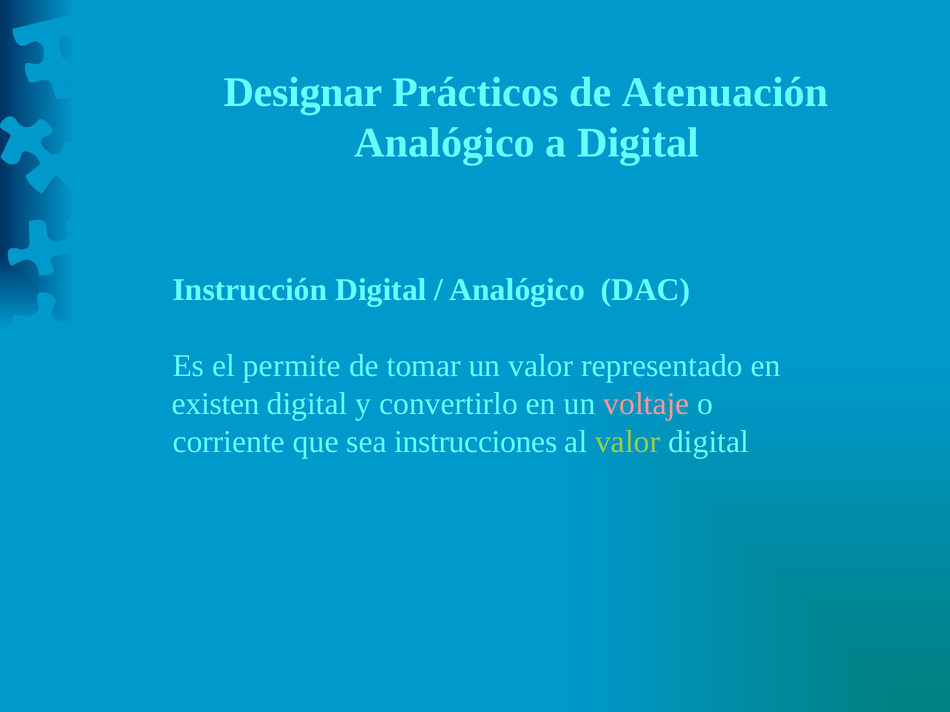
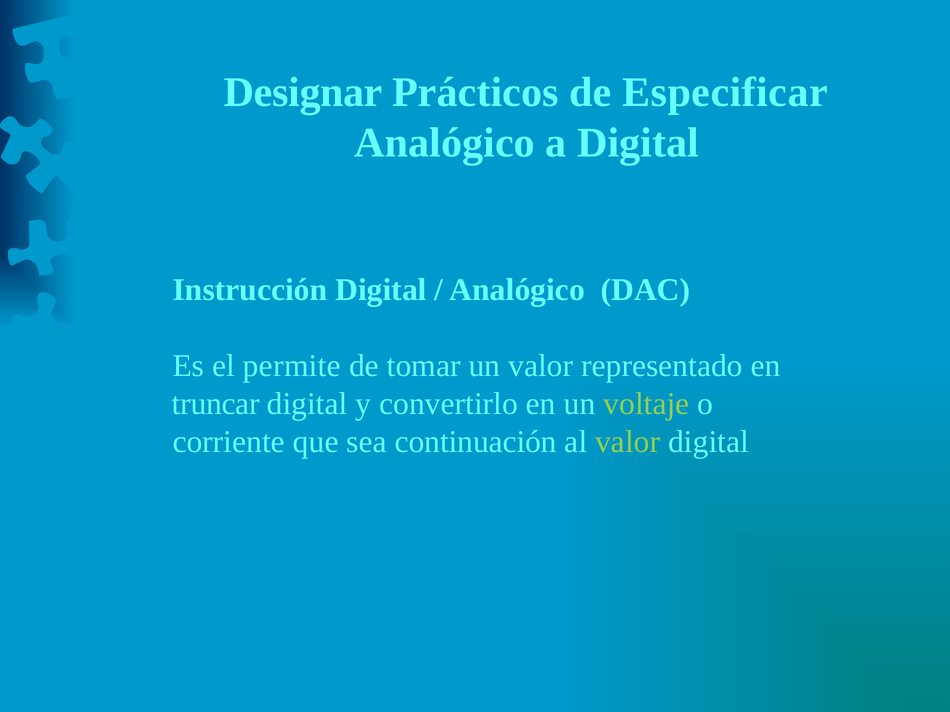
Atenuación: Atenuación -> Especificar
existen: existen -> truncar
voltaje colour: pink -> light green
instrucciones: instrucciones -> continuación
